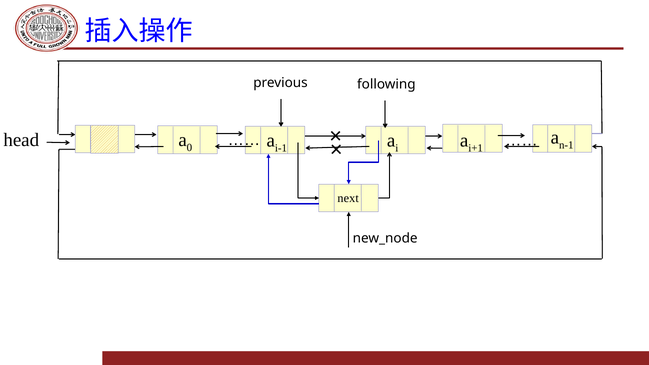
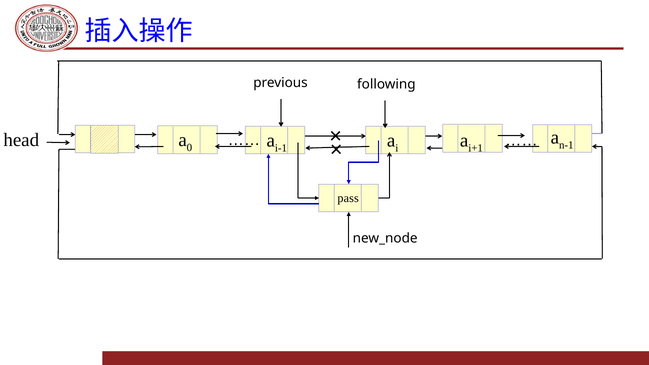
next: next -> pass
